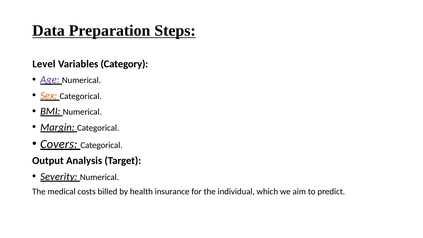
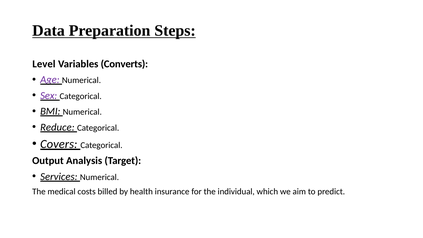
Category: Category -> Converts
Sex colour: orange -> purple
Margin: Margin -> Reduce
Severity: Severity -> Services
